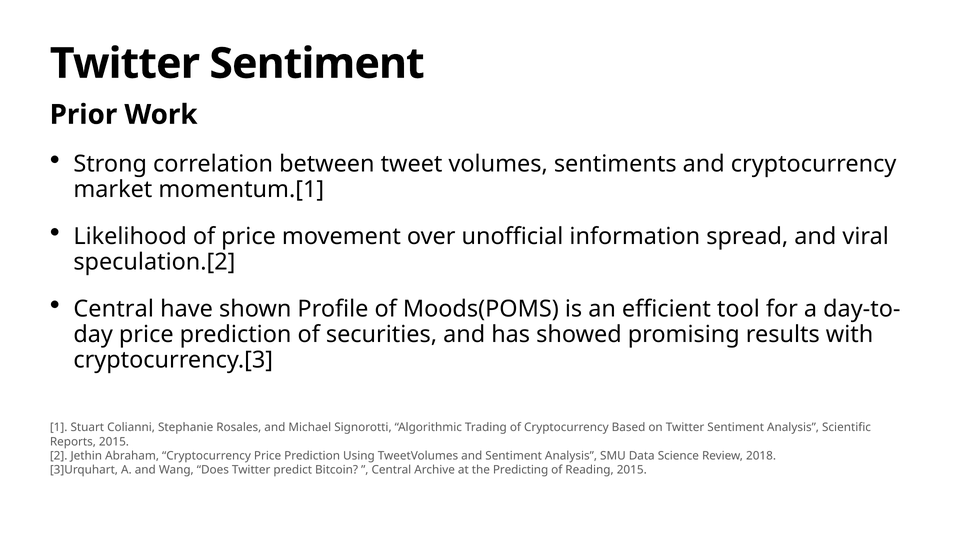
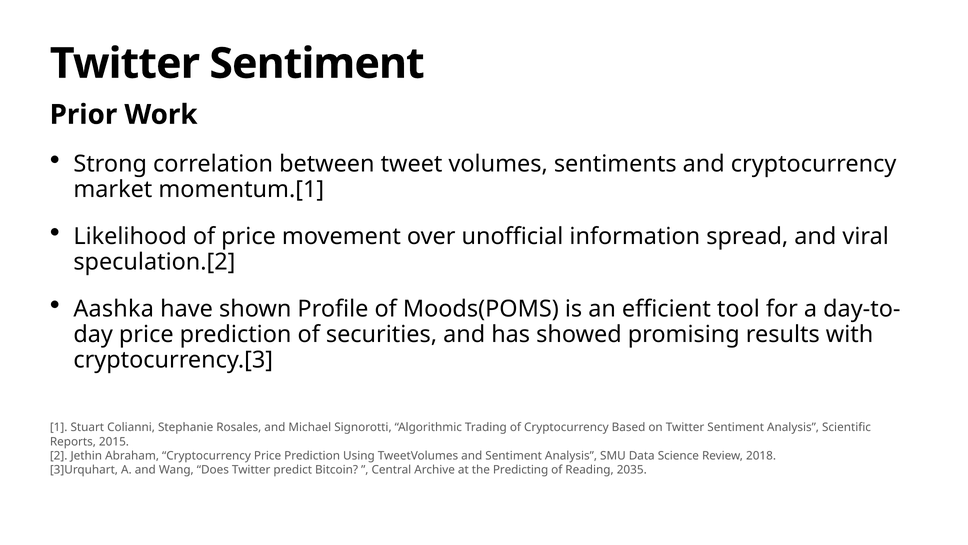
Central at (114, 309): Central -> Aashka
Reading 2015: 2015 -> 2035
